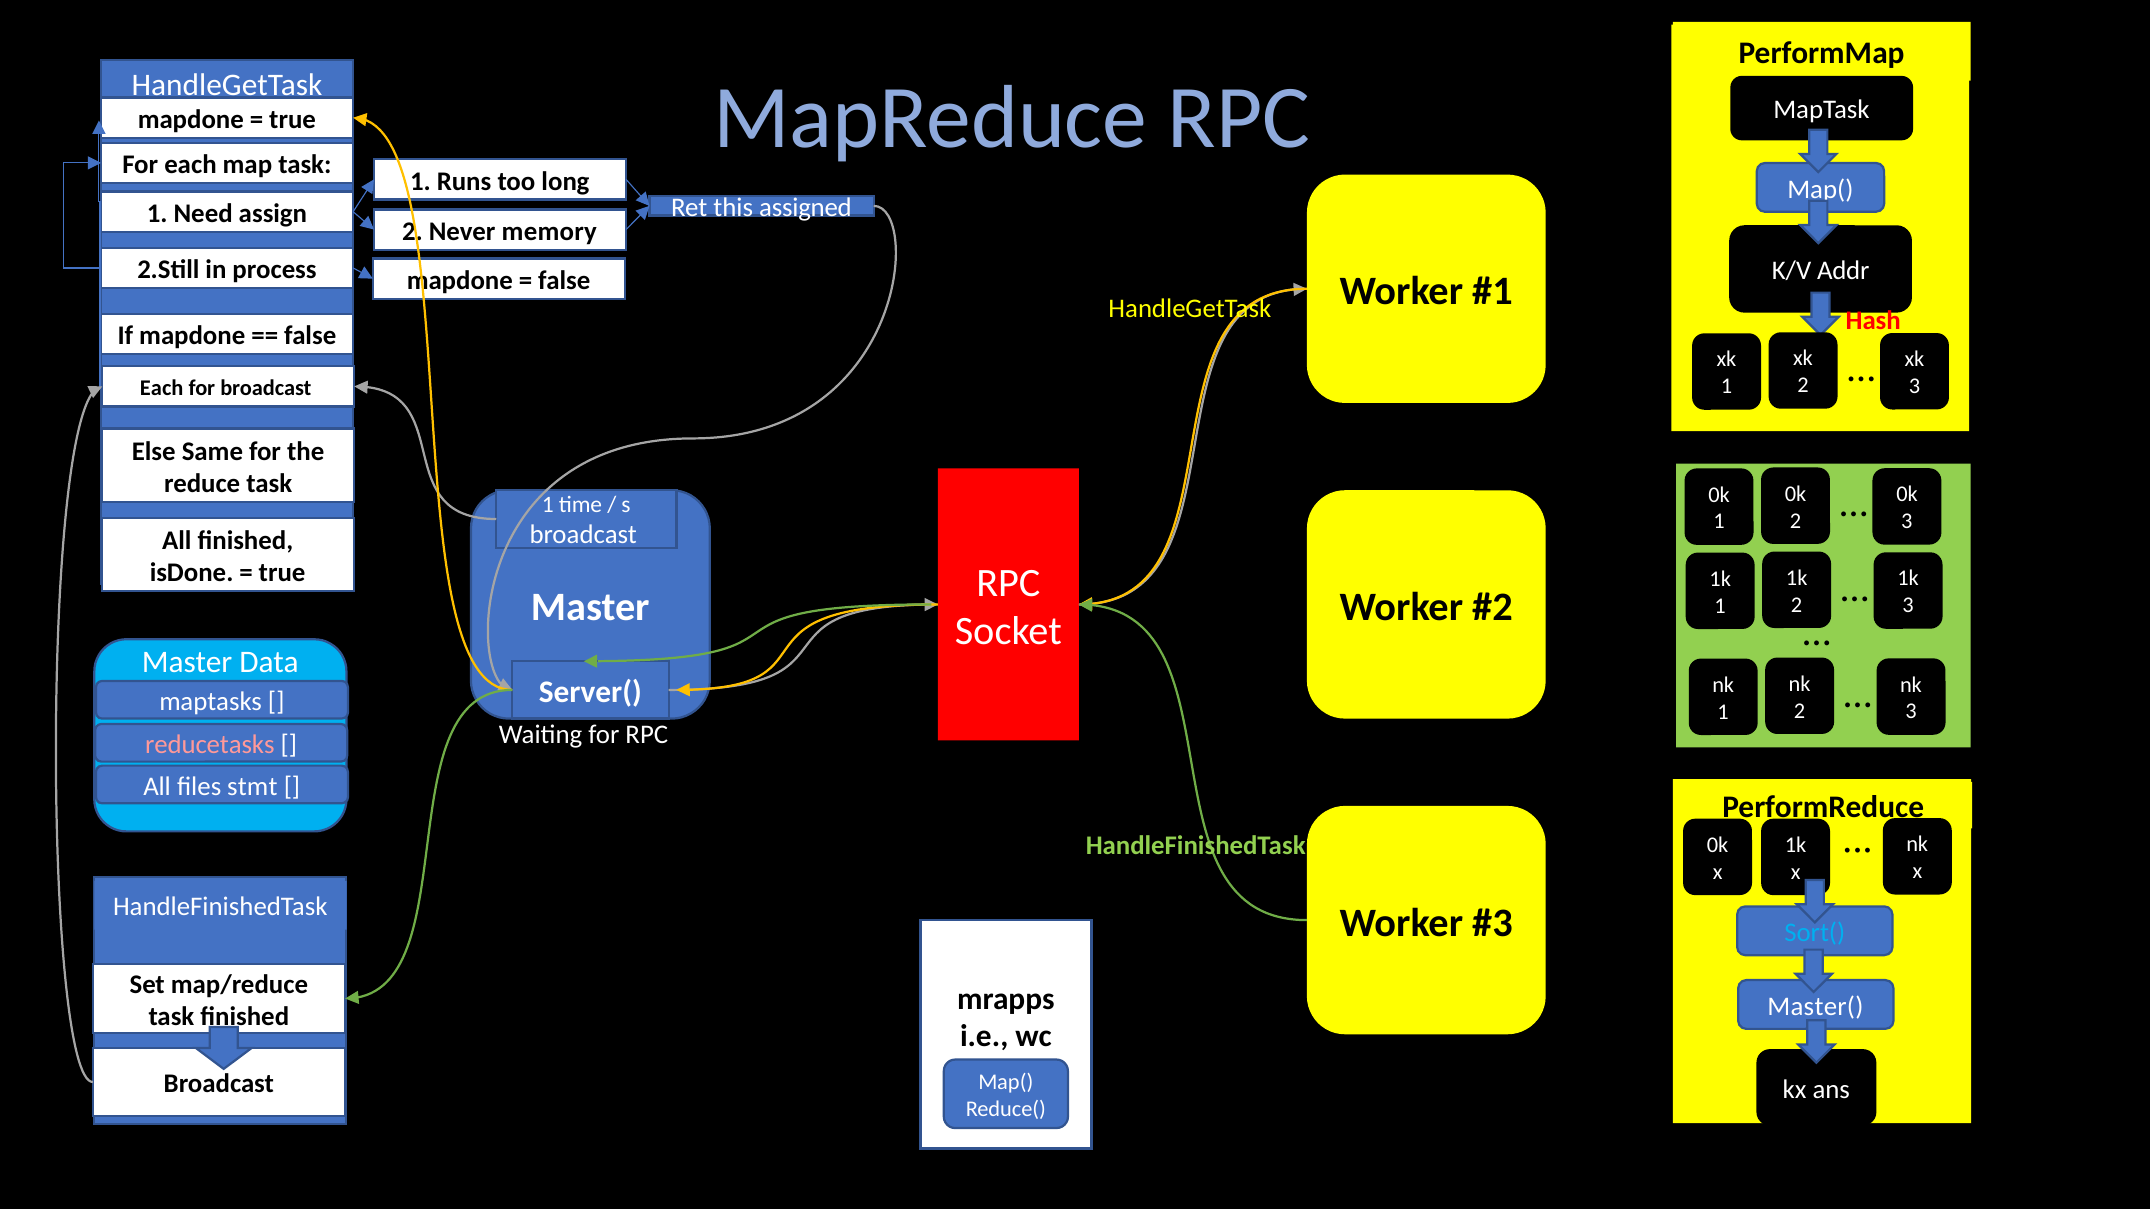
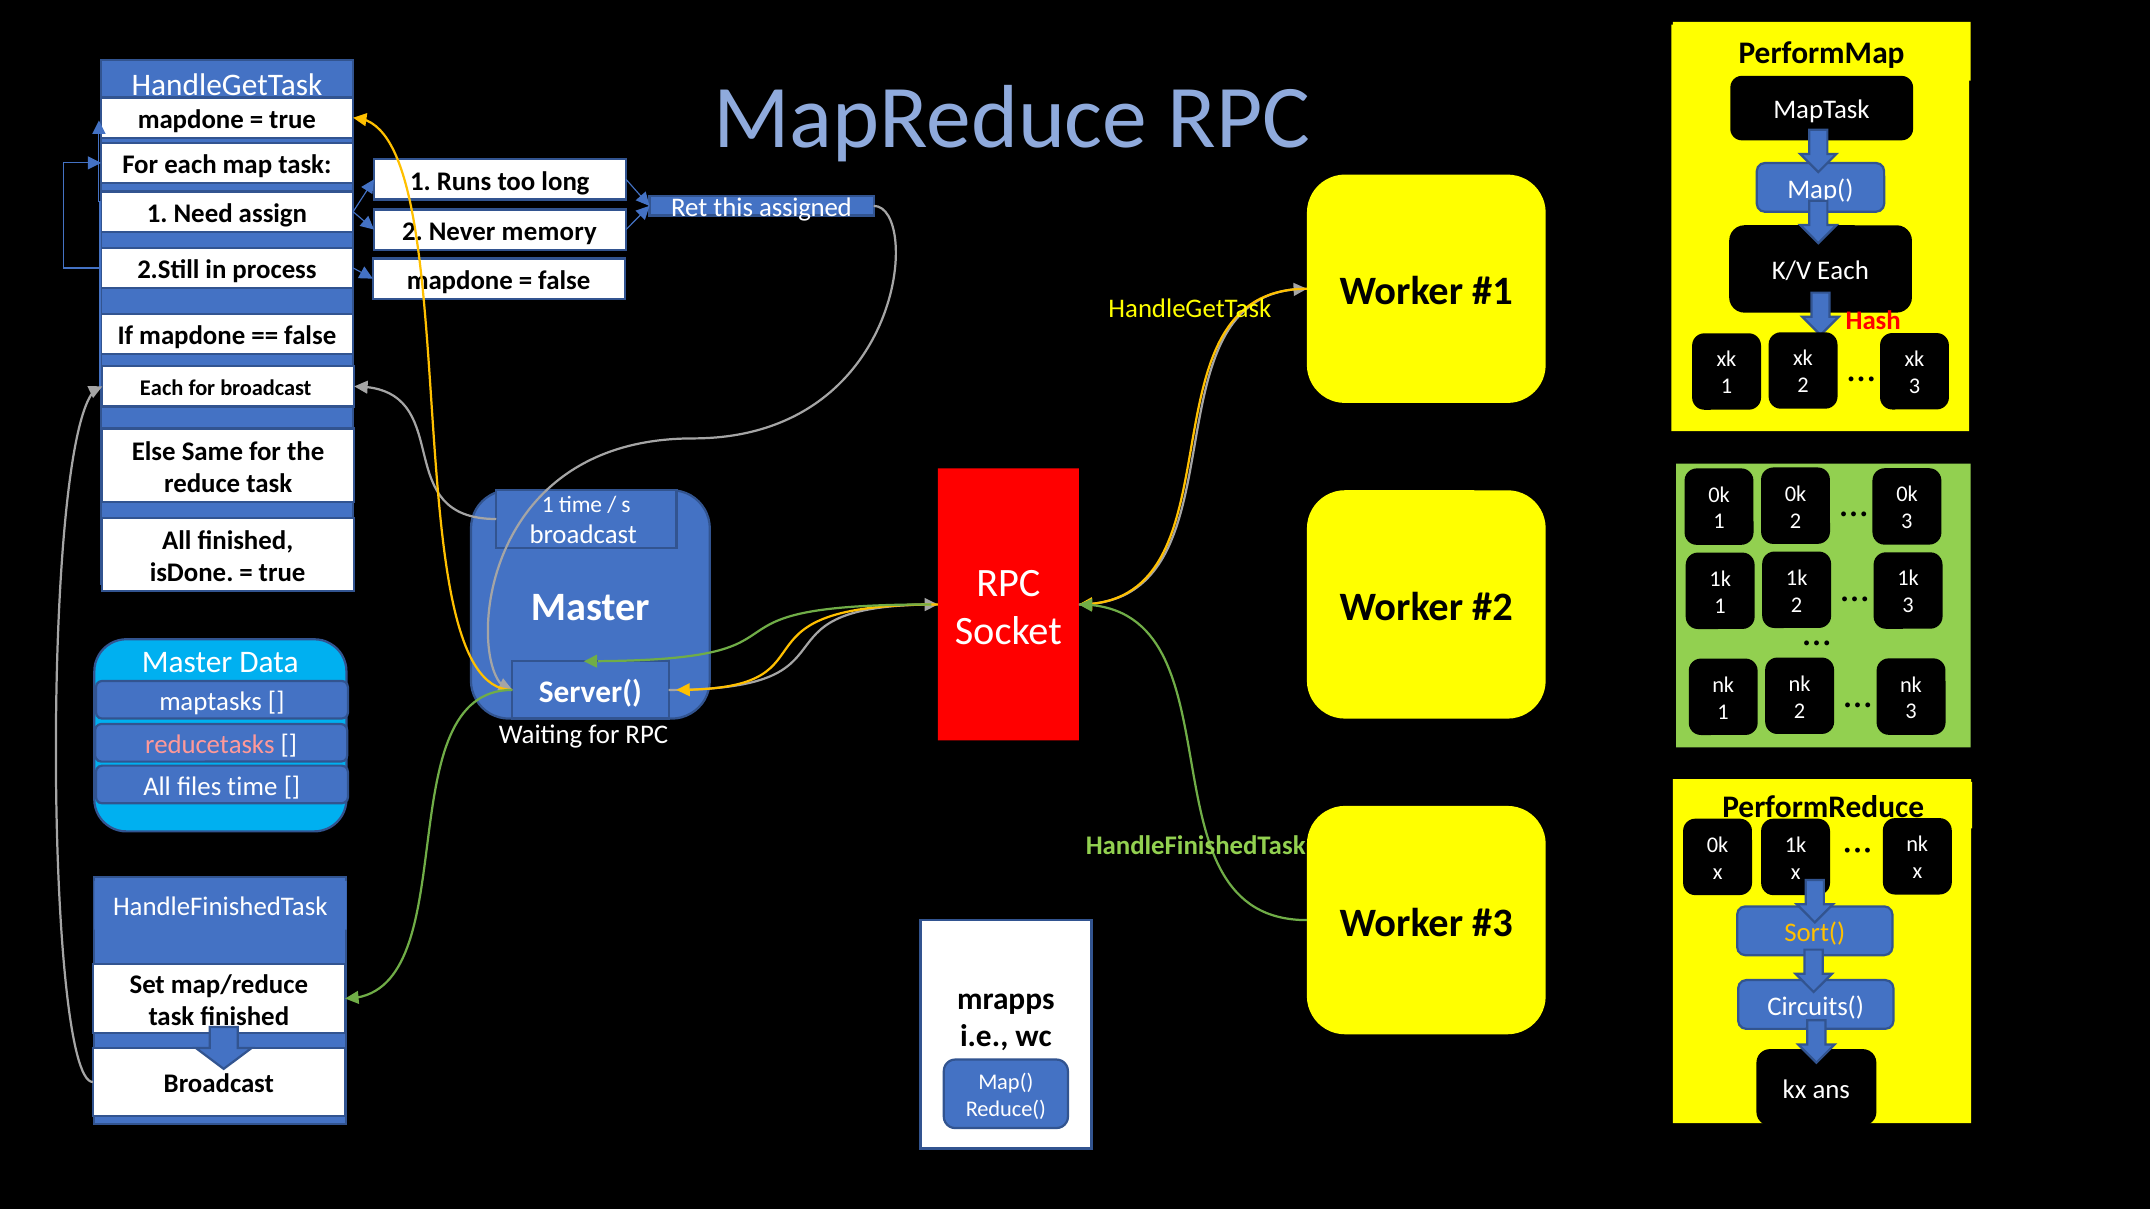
K/V Addr: Addr -> Each
files stmt: stmt -> time
Sort( colour: light blue -> yellow
Master(: Master( -> Circuits(
